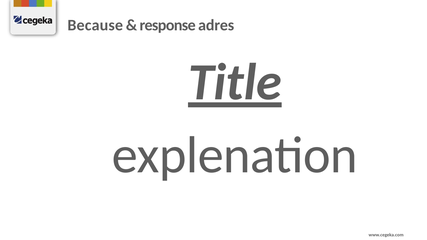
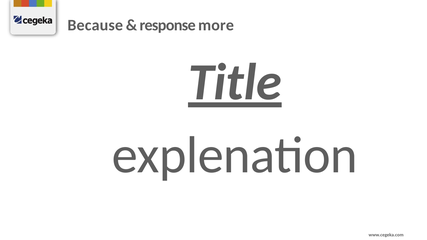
adres: adres -> more
